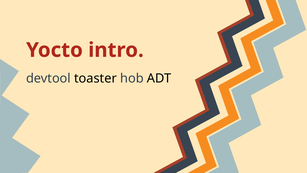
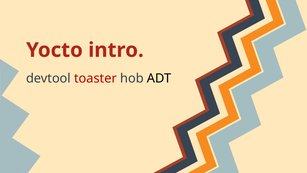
toaster colour: black -> red
